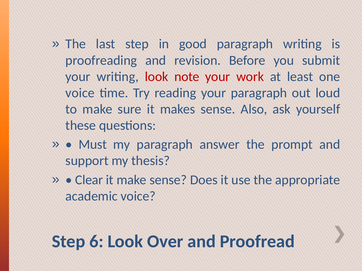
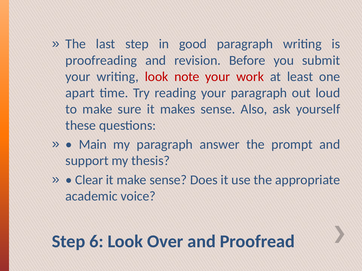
voice at (80, 93): voice -> apart
Must: Must -> Main
